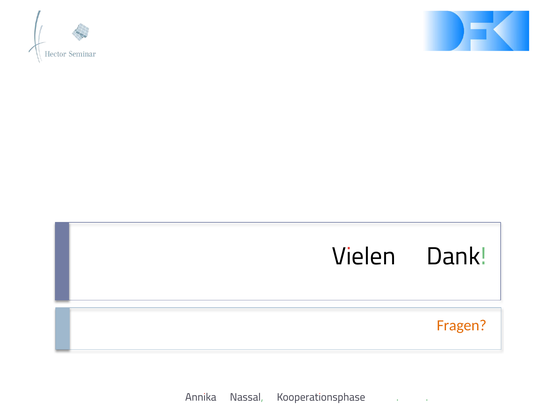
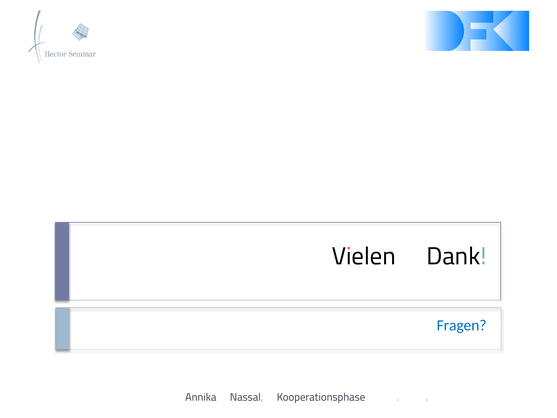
Fragen colour: orange -> blue
